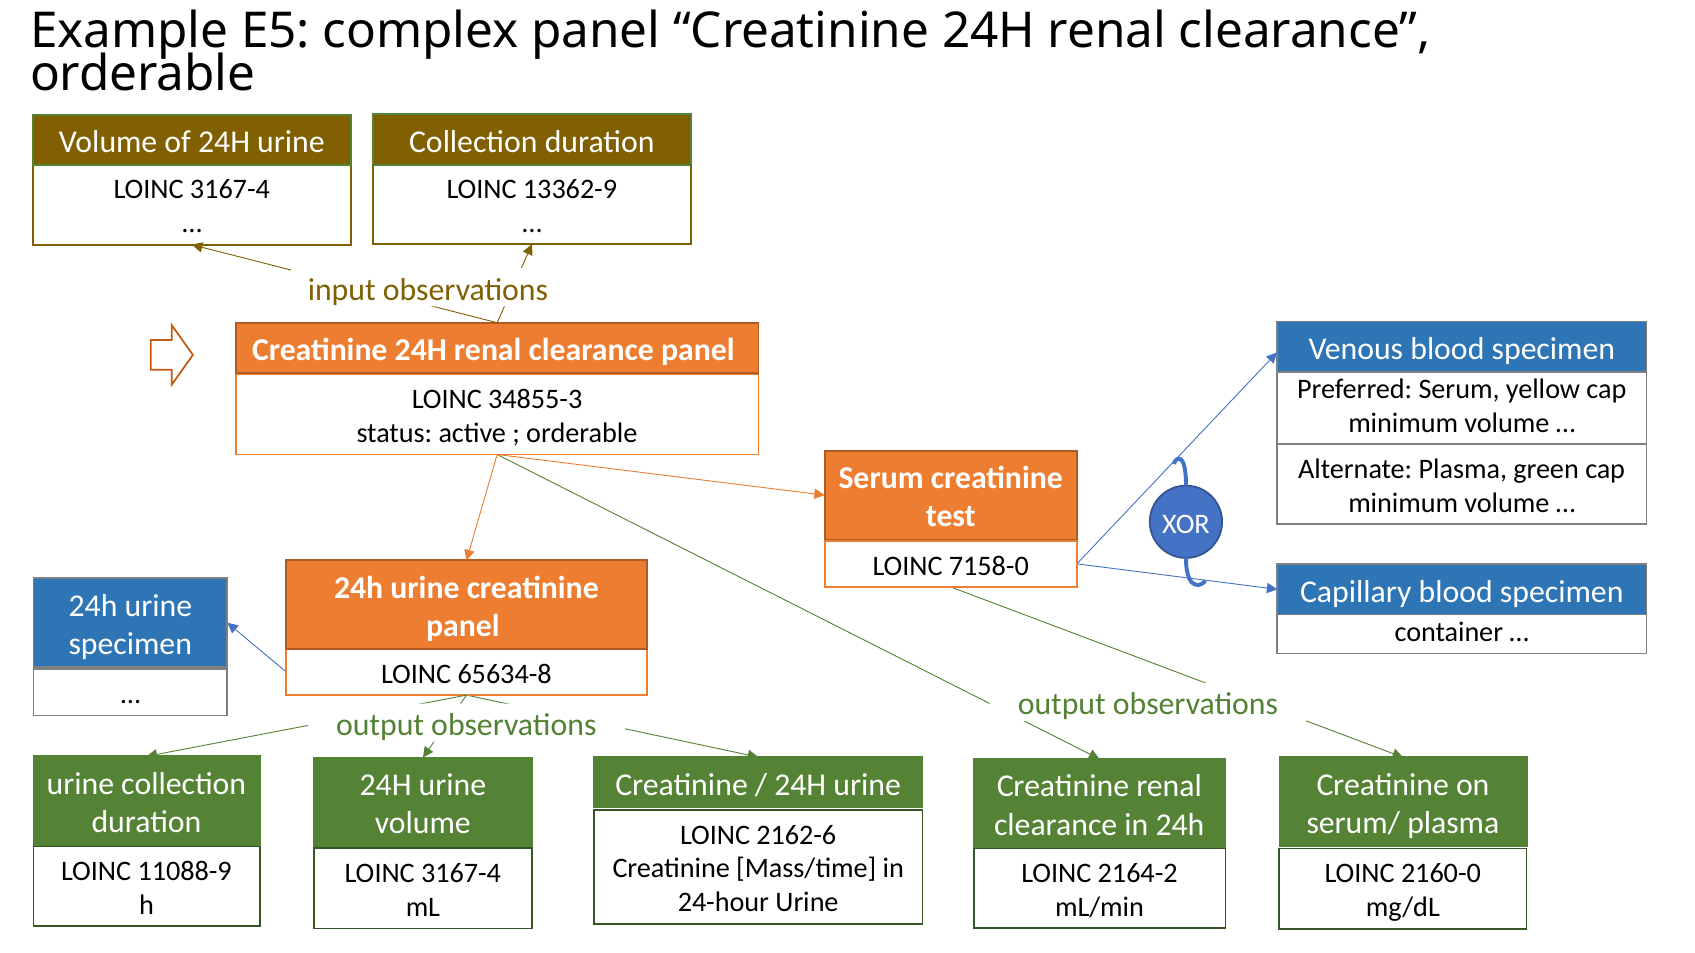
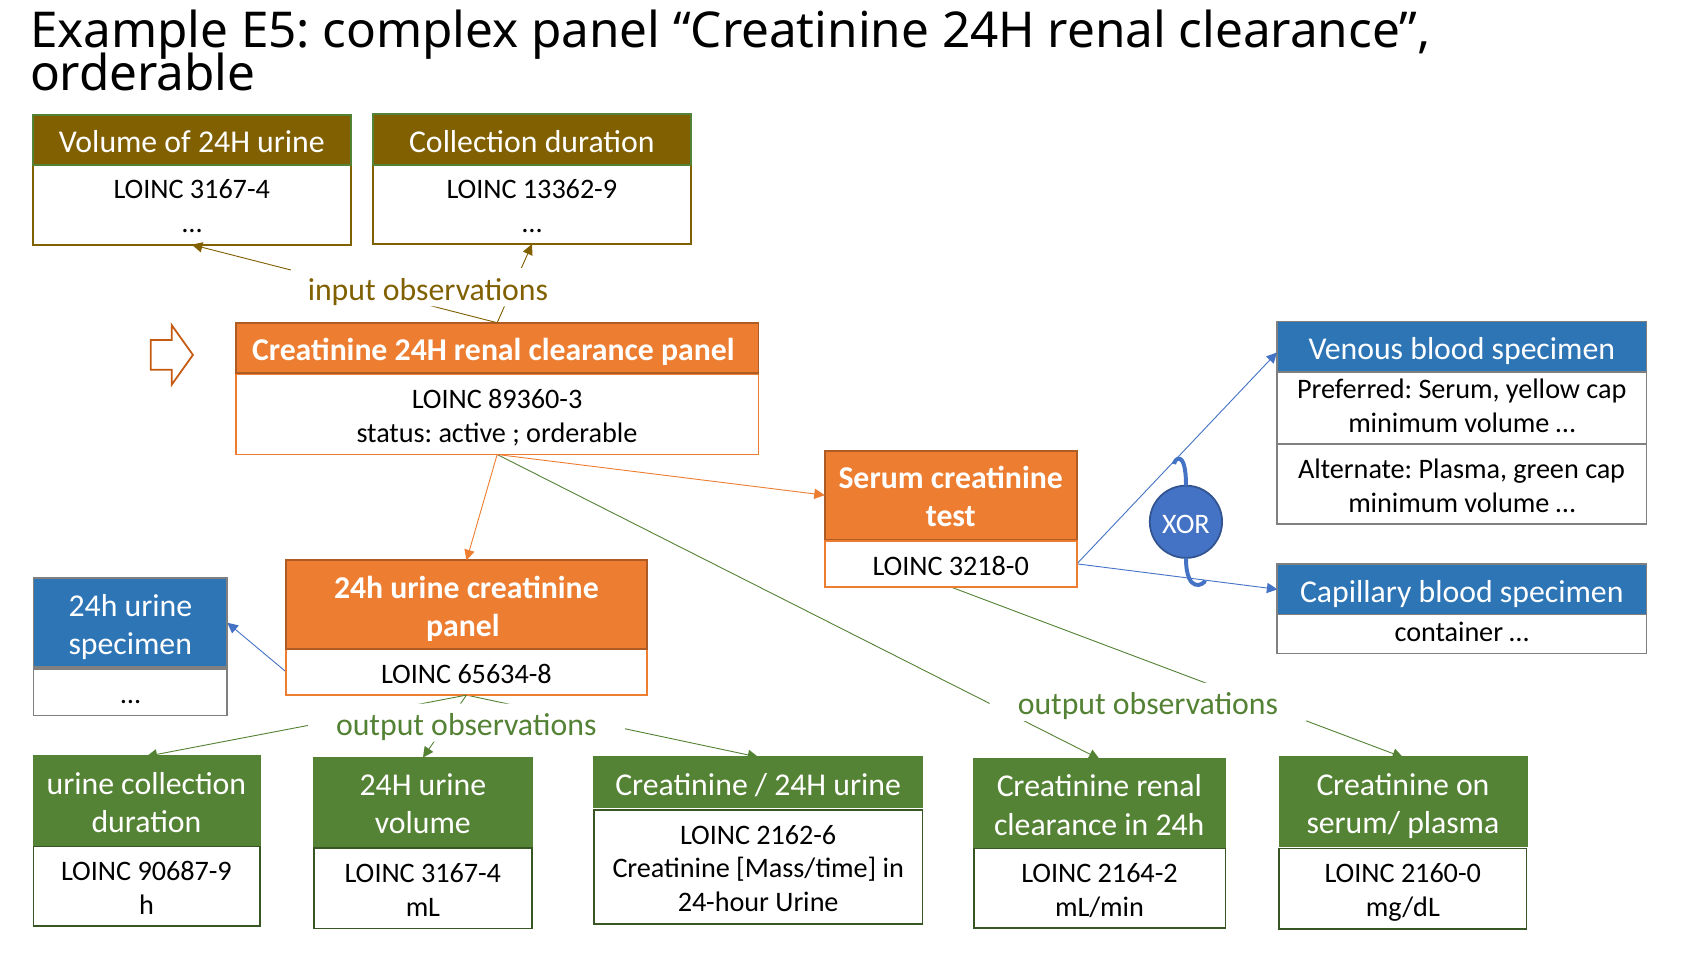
34855-3: 34855-3 -> 89360-3
7158-0: 7158-0 -> 3218-0
11088-9: 11088-9 -> 90687-9
